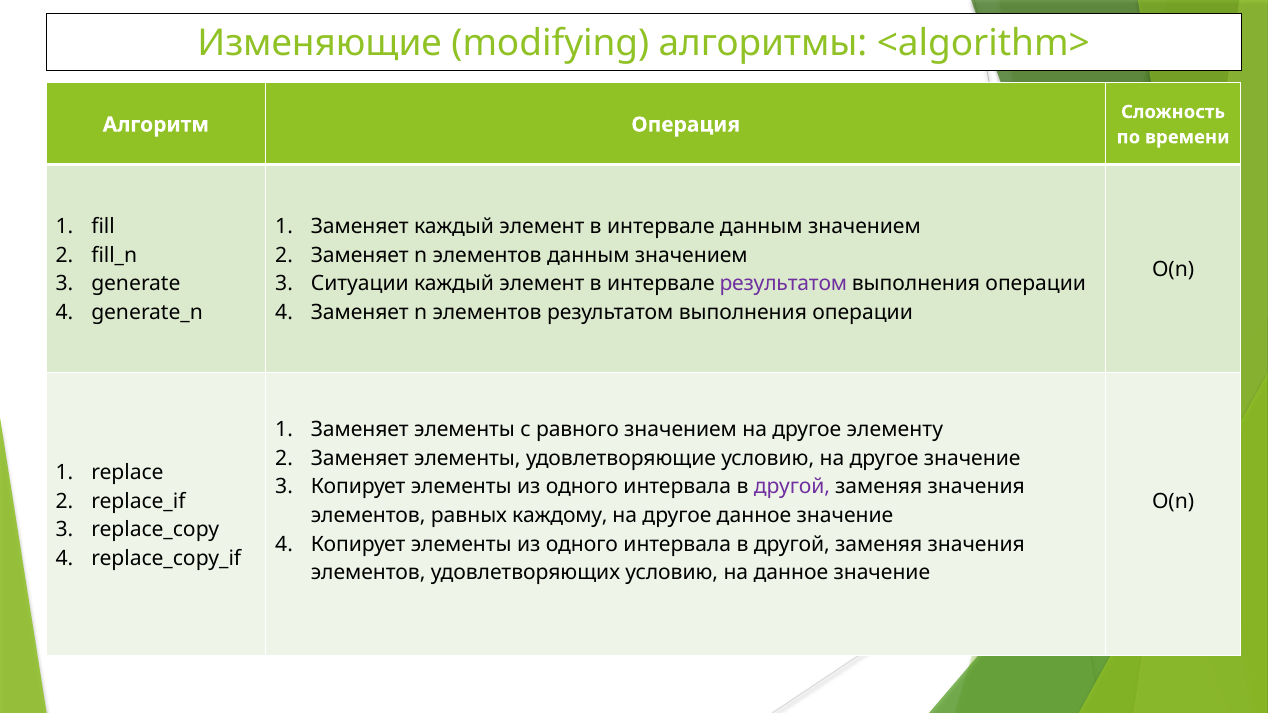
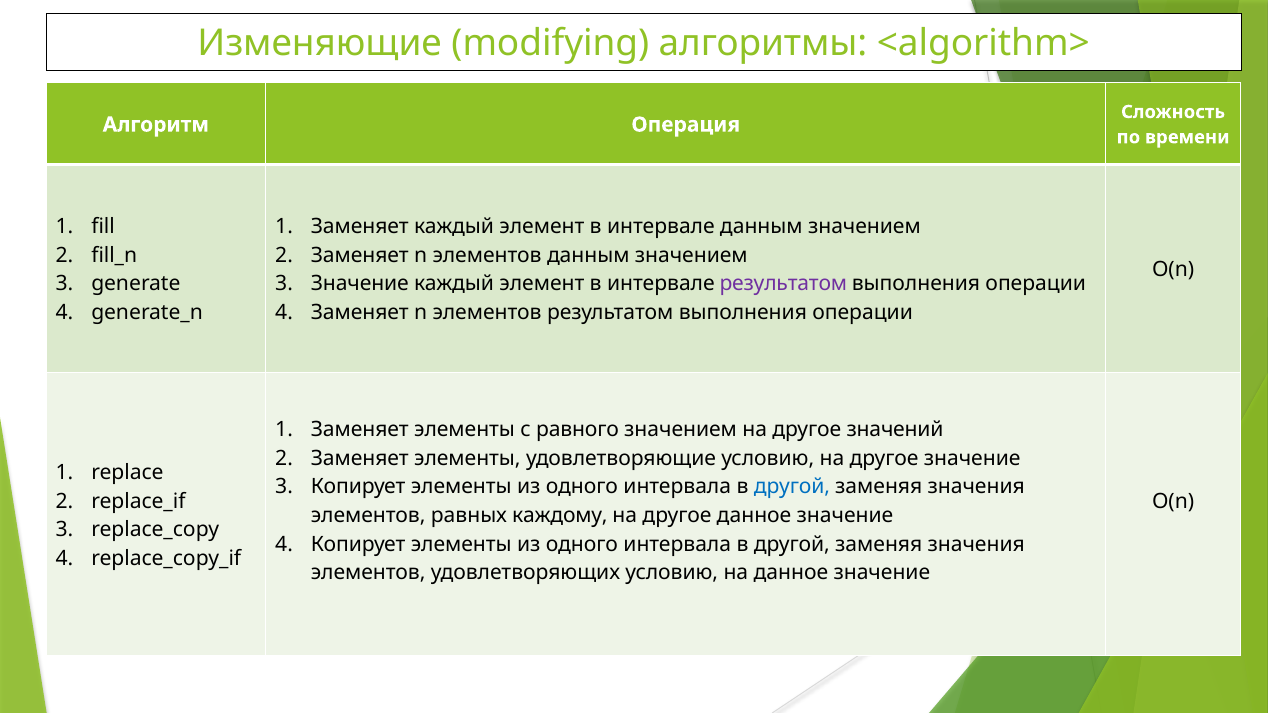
Ситуации at (360, 284): Ситуации -> Значение
элементу: элементу -> значений
другой at (792, 487) colour: purple -> blue
